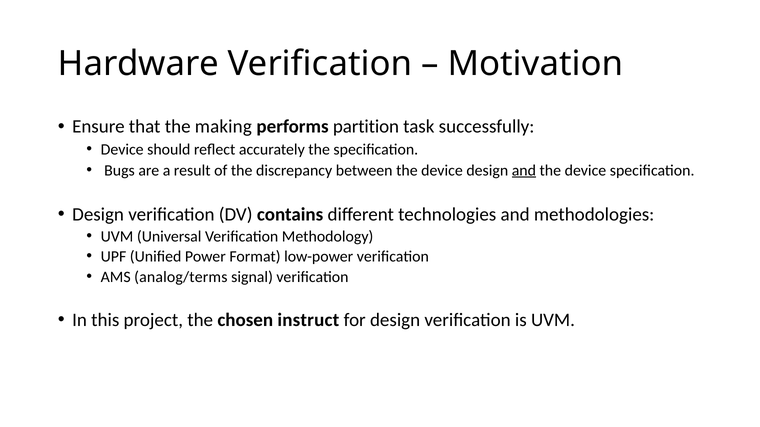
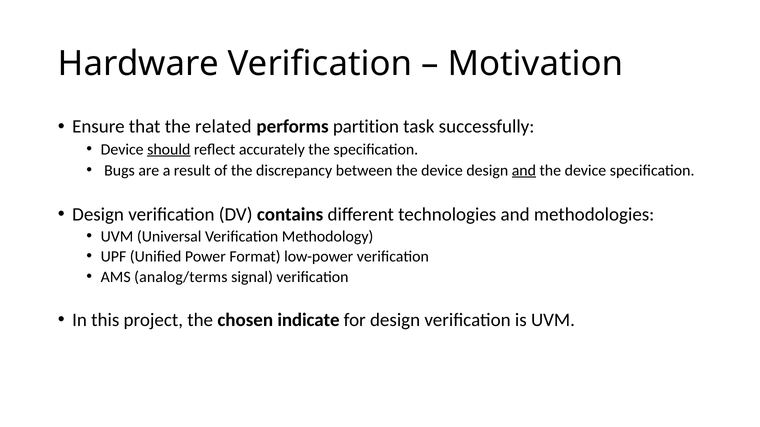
making: making -> related
should underline: none -> present
instruct: instruct -> indicate
